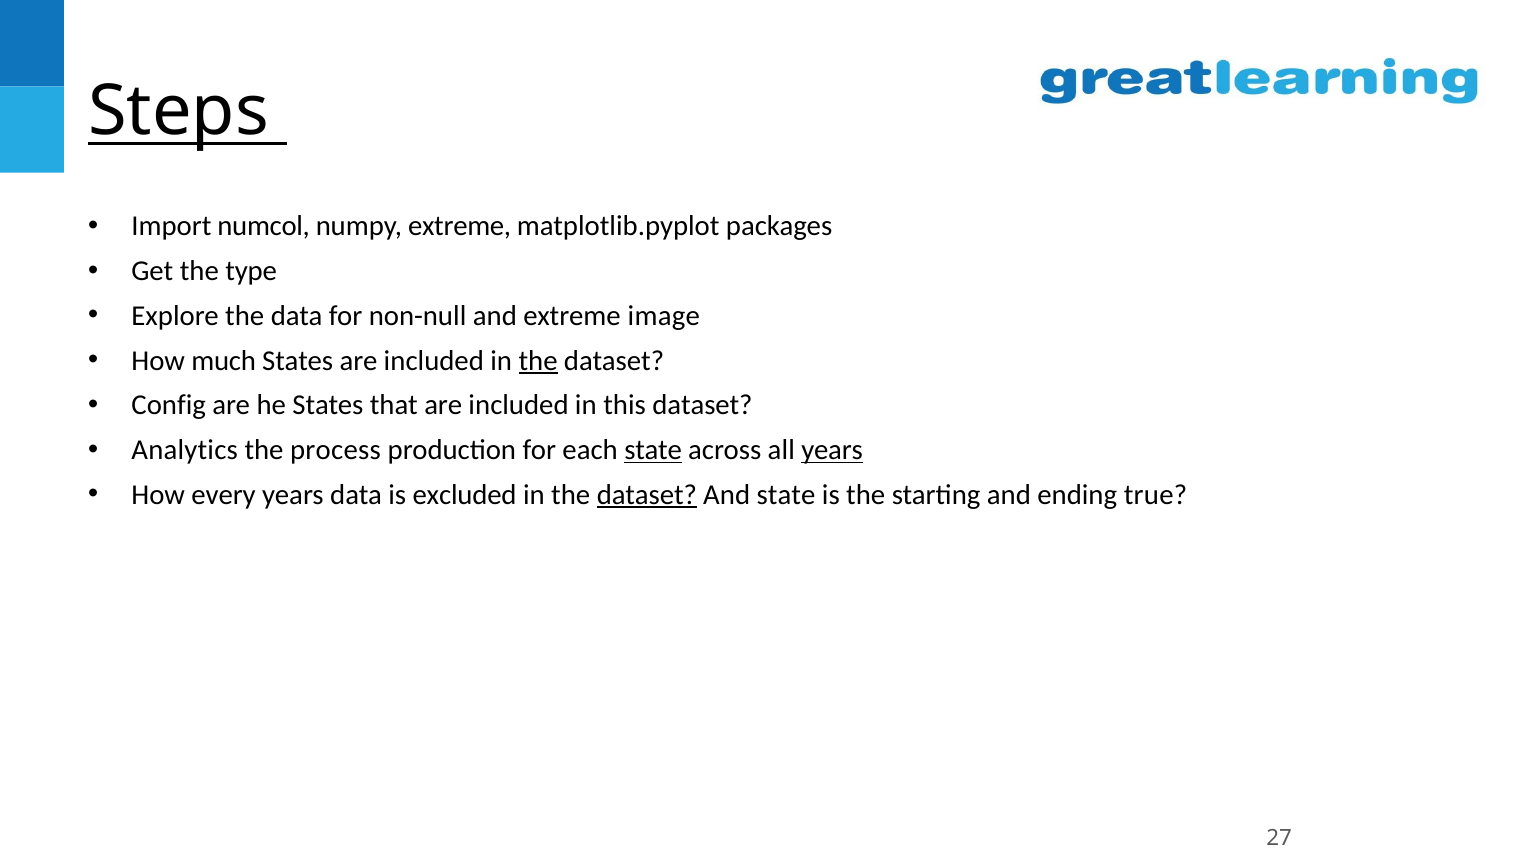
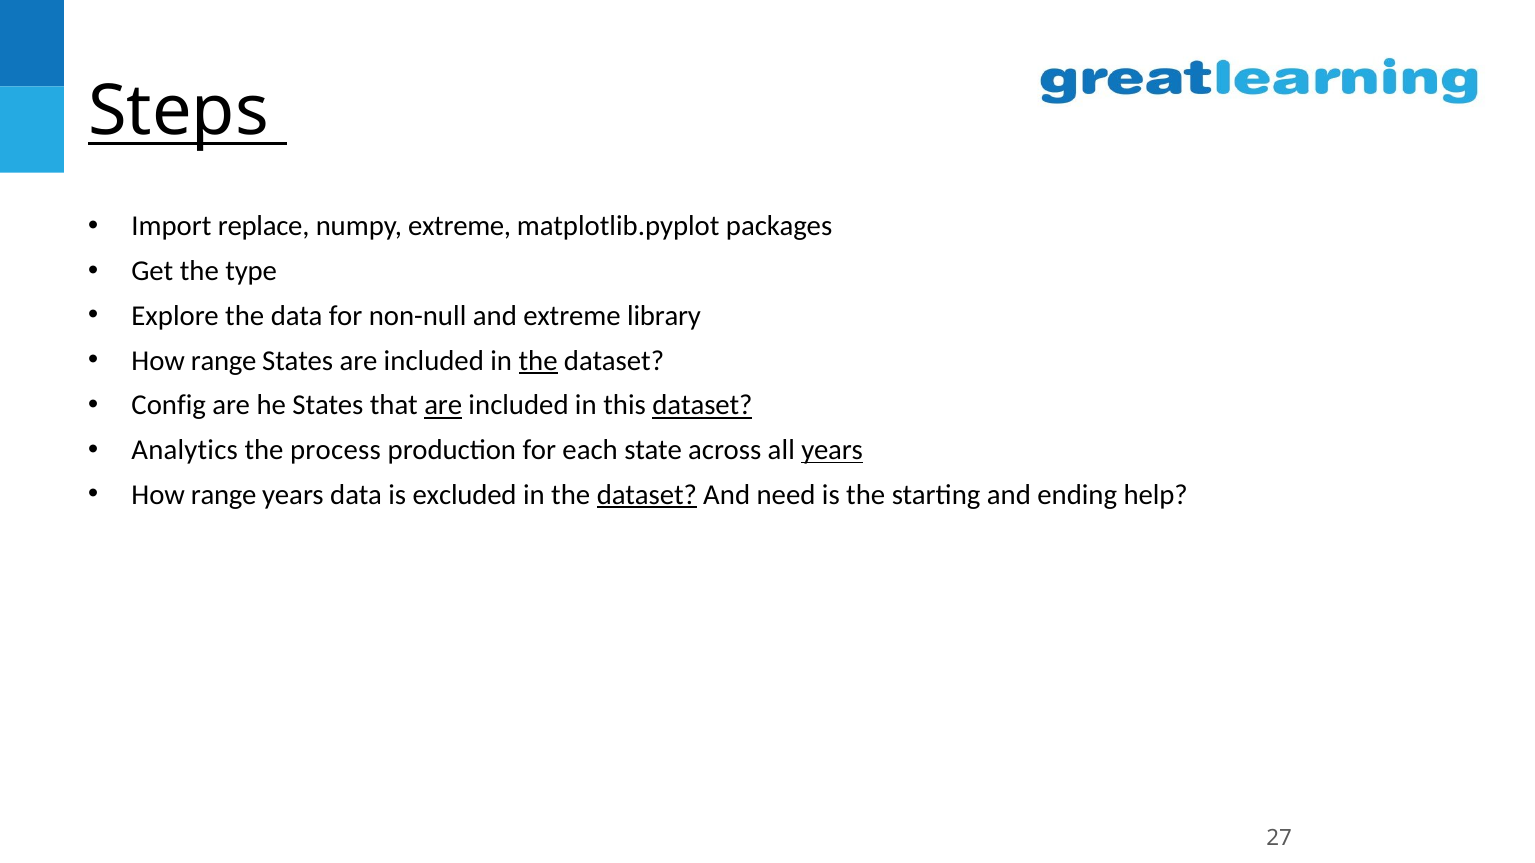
numcol: numcol -> replace
image: image -> library
much at (224, 361): much -> range
are at (443, 406) underline: none -> present
dataset at (702, 406) underline: none -> present
state at (653, 450) underline: present -> none
every at (224, 495): every -> range
And state: state -> need
true: true -> help
